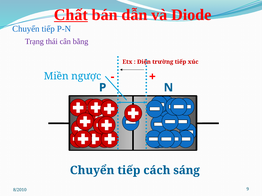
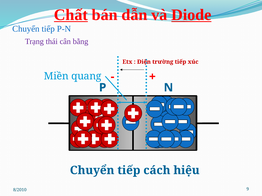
Diode underline: none -> present
ngược: ngược -> quang
sáng: sáng -> hiệu
